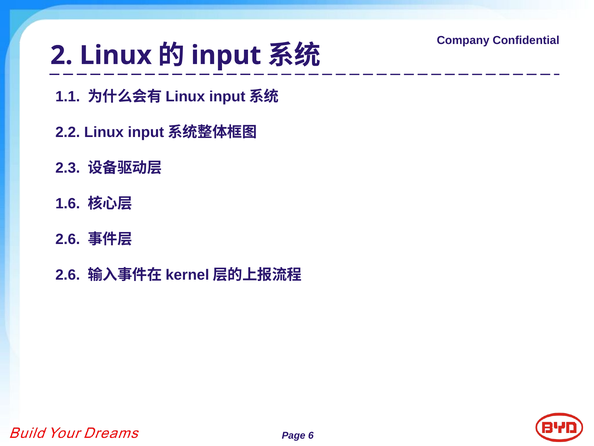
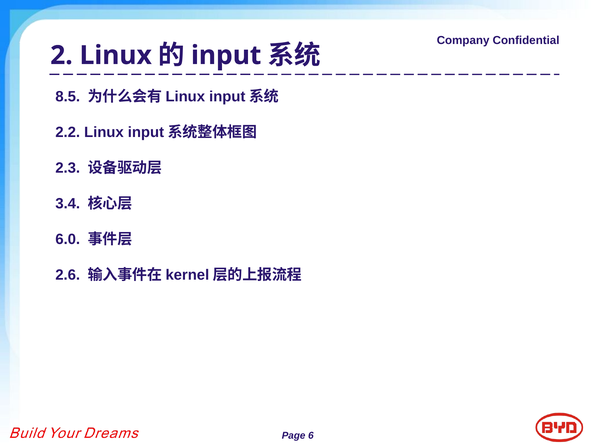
1.1: 1.1 -> 8.5
1.6: 1.6 -> 3.4
2.6 at (68, 239): 2.6 -> 6.0
